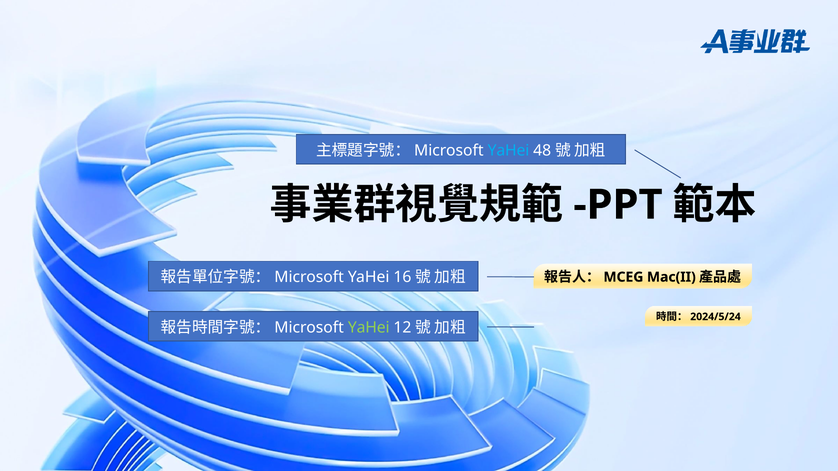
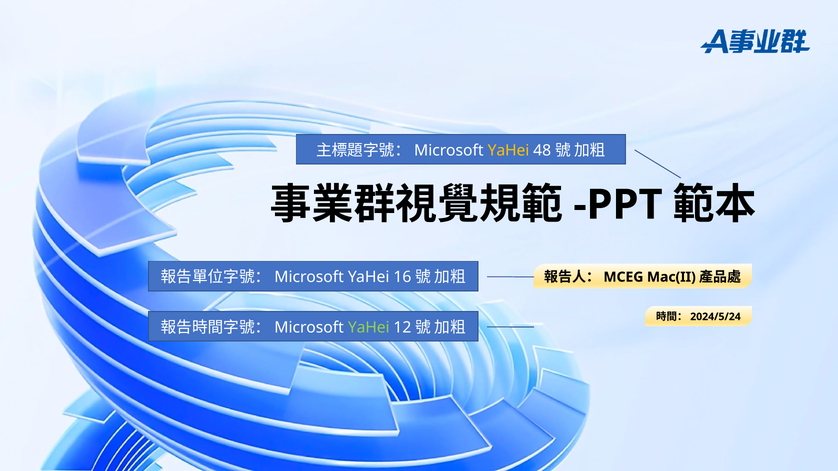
YaHei at (509, 151) colour: light blue -> yellow
